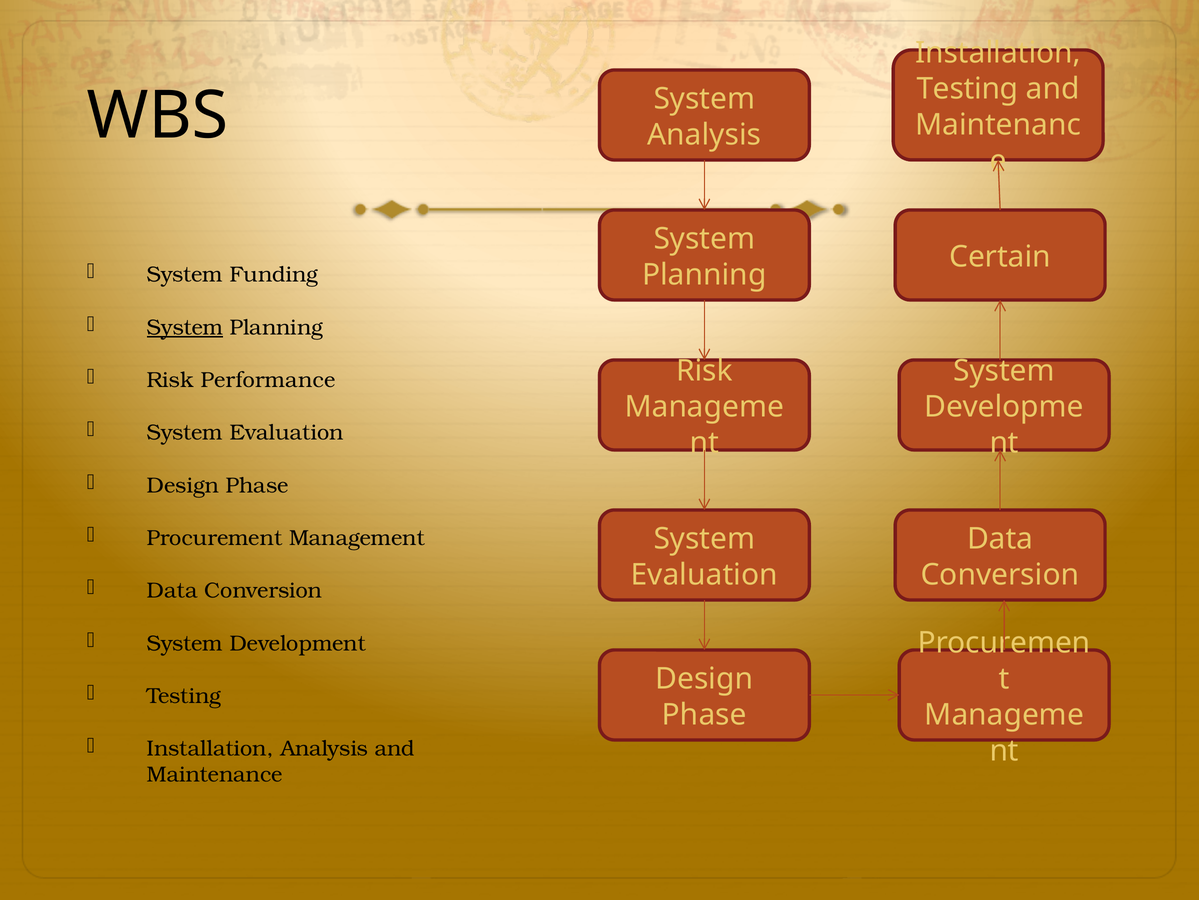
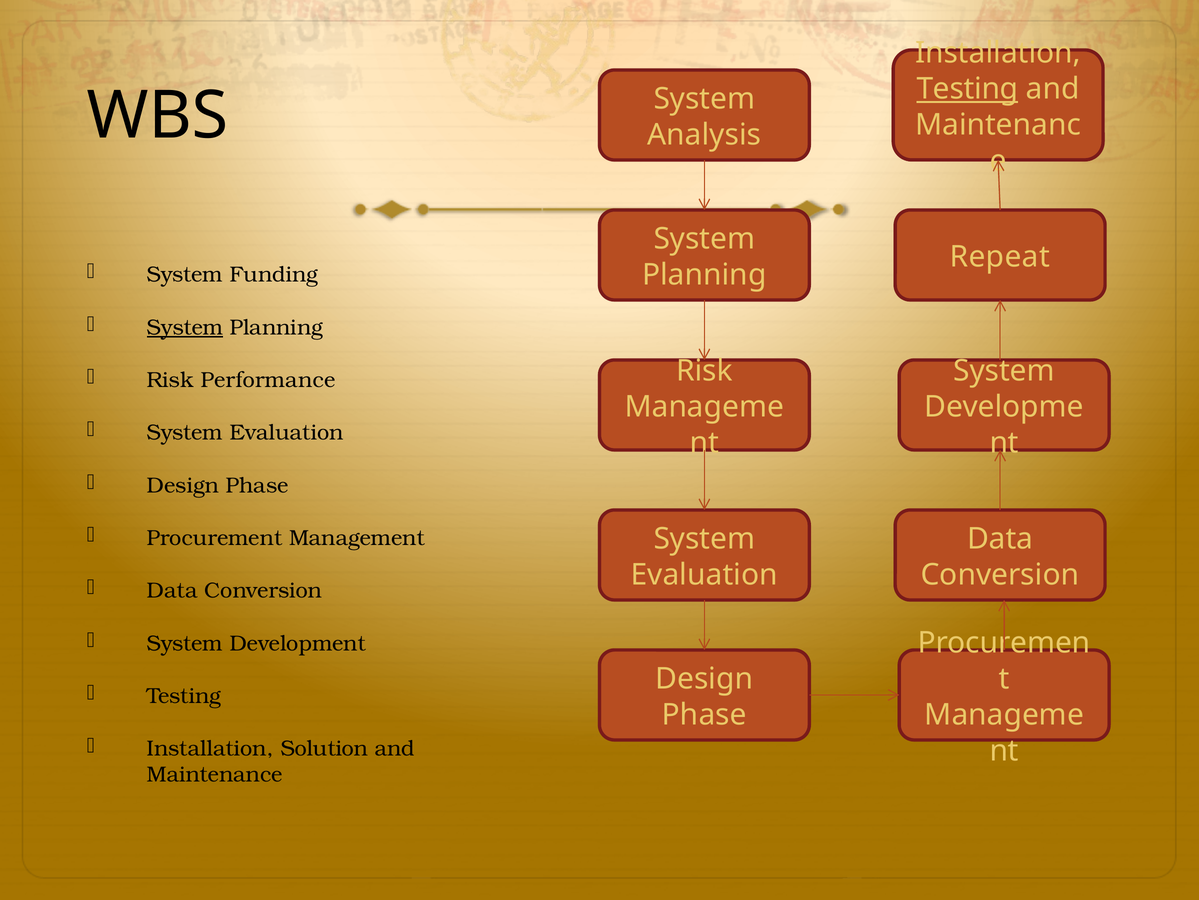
Testing at (967, 89) underline: none -> present
Certain: Certain -> Repeat
Installation Analysis: Analysis -> Solution
